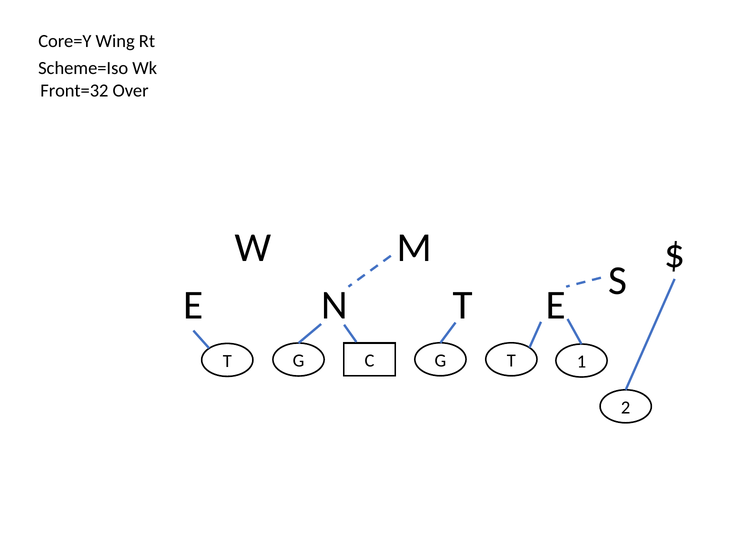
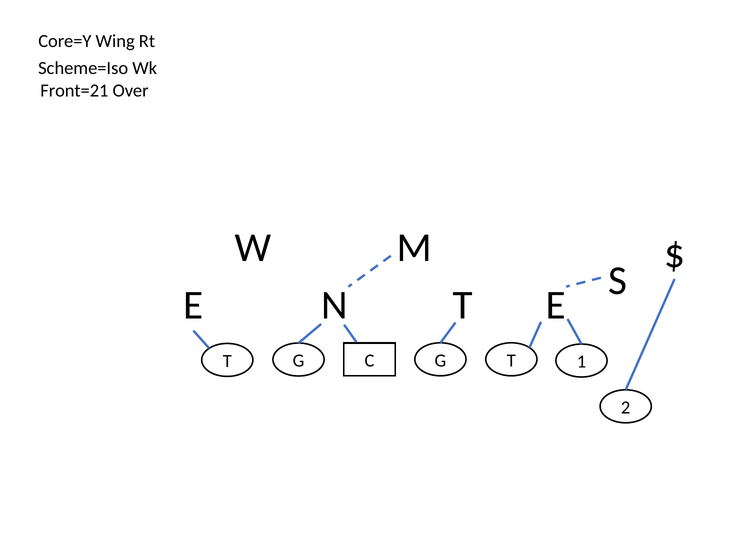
Front=32: Front=32 -> Front=21
